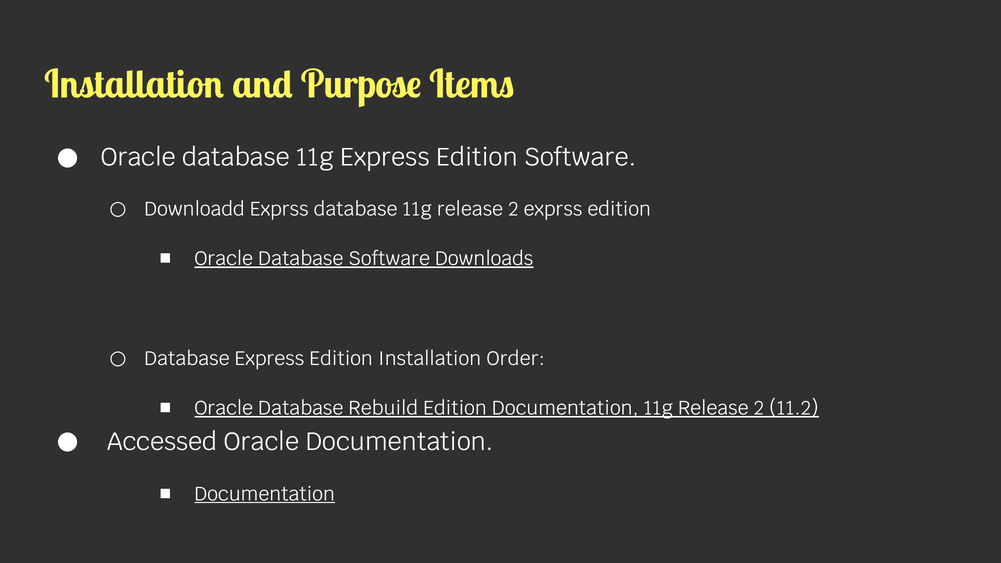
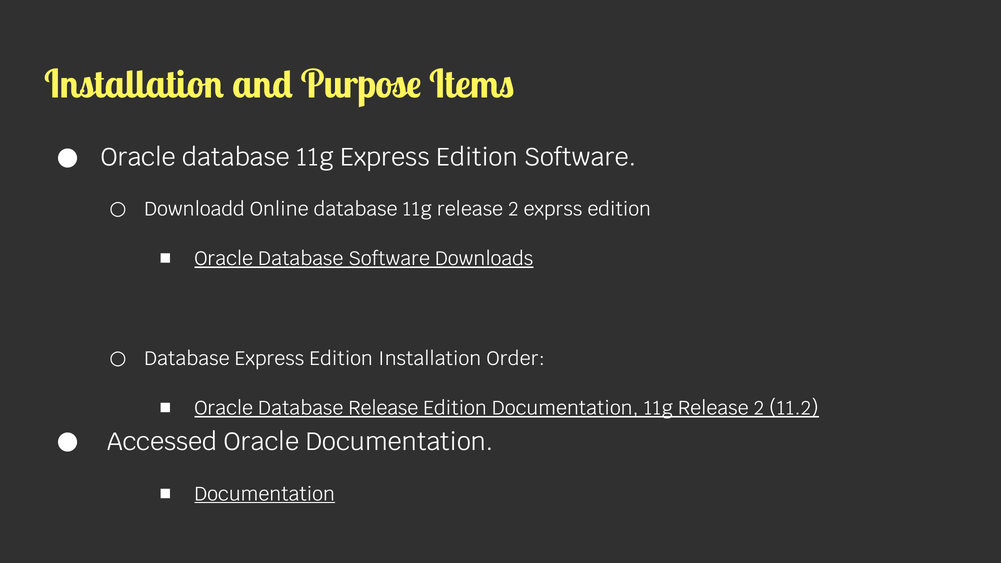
Downloadd Exprss: Exprss -> Online
Database Rebuild: Rebuild -> Release
